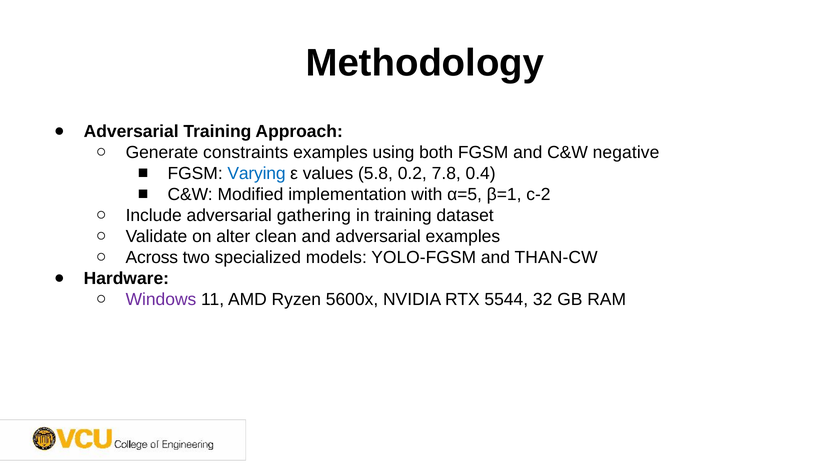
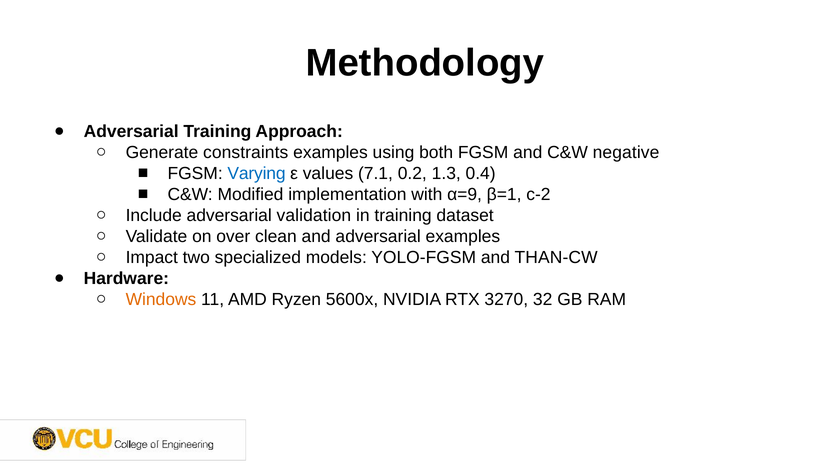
5.8: 5.8 -> 7.1
7.8: 7.8 -> 1.3
α=5: α=5 -> α=9
gathering: gathering -> validation
alter: alter -> over
Across: Across -> Impact
Windows colour: purple -> orange
5544: 5544 -> 3270
